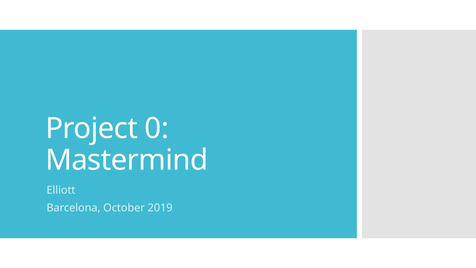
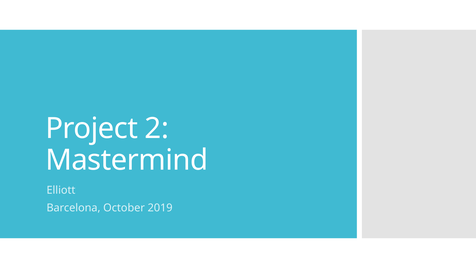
0: 0 -> 2
